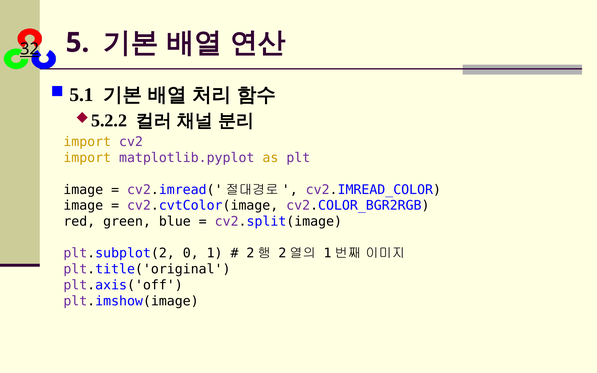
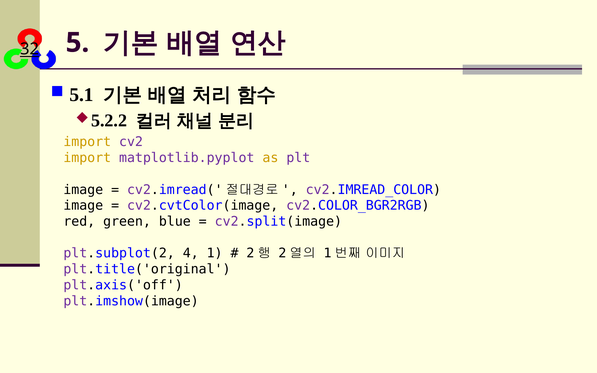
0: 0 -> 4
